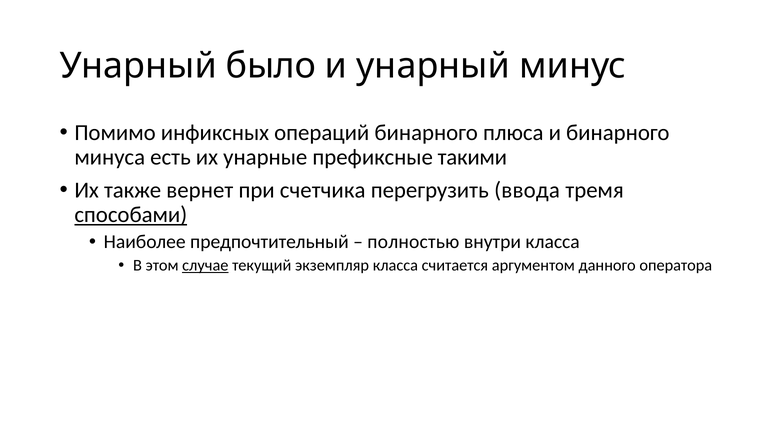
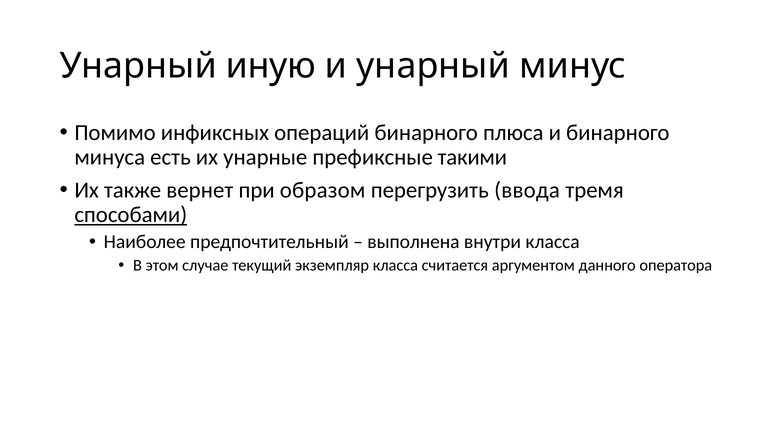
было: было -> иную
счетчика: счетчика -> образом
полностью: полностью -> выполнена
случае underline: present -> none
